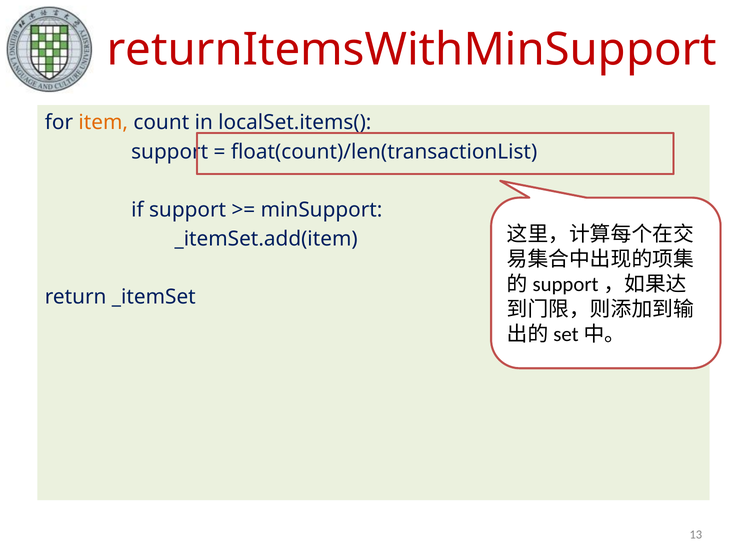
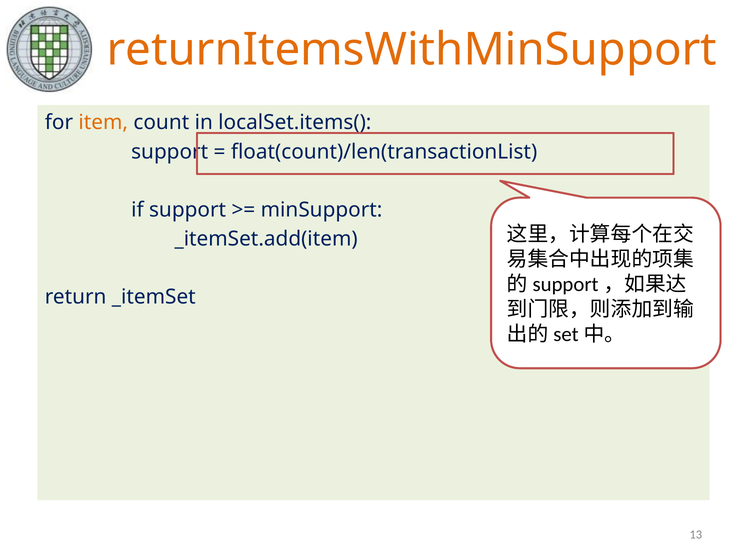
returnItemsWithMinSupport colour: red -> orange
